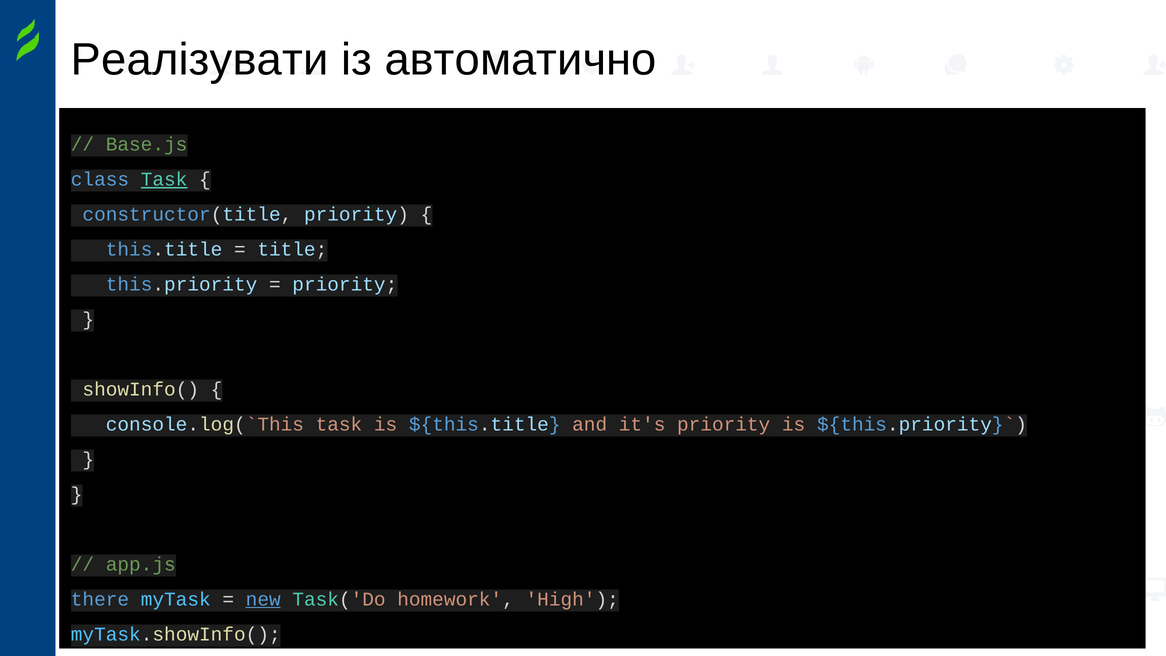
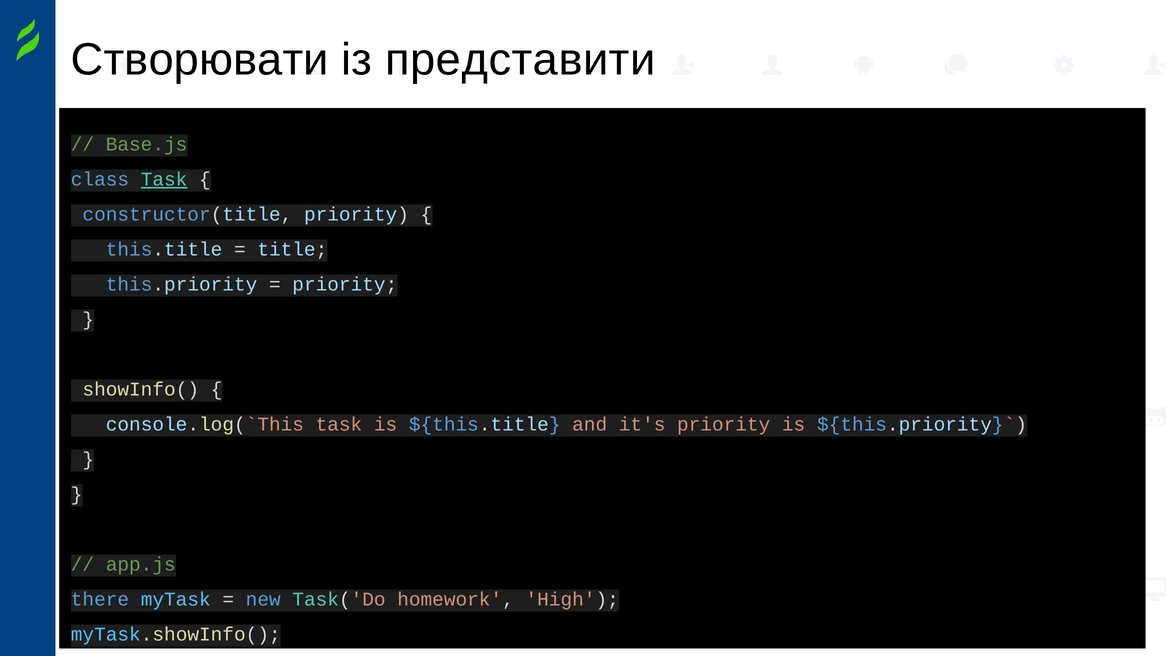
Реалізувати: Реалізувати -> Створювати
автоматично: автоматично -> представити
new underline: present -> none
